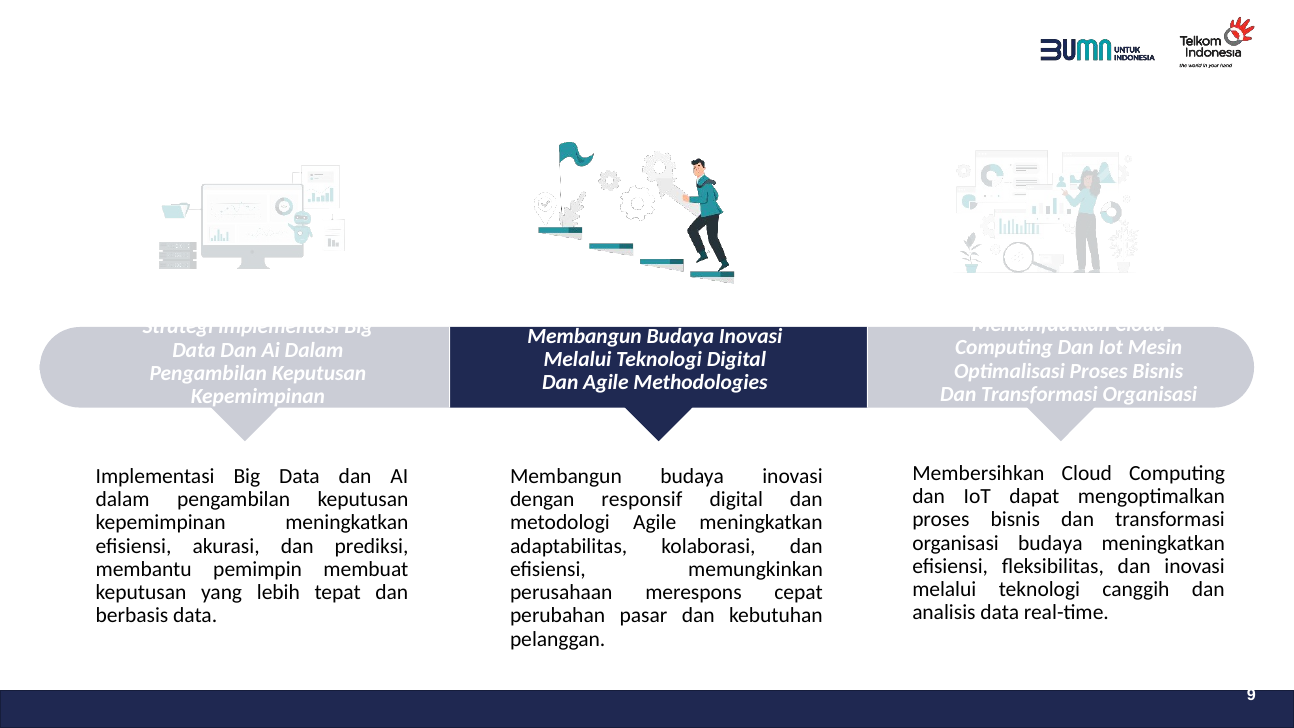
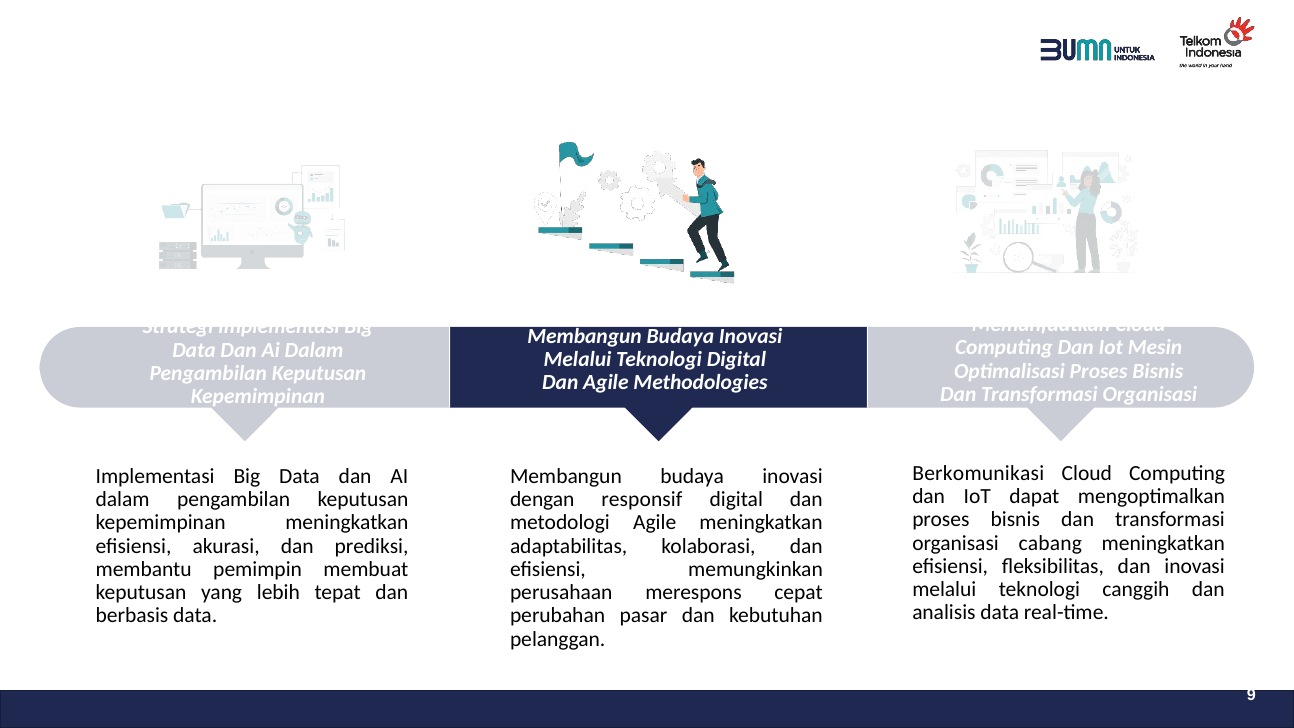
Membersihkan: Membersihkan -> Berkomunikasi
organisasi budaya: budaya -> cabang
